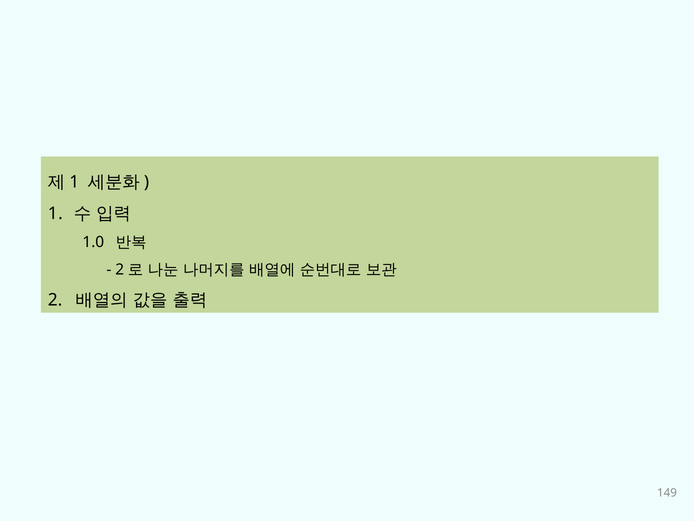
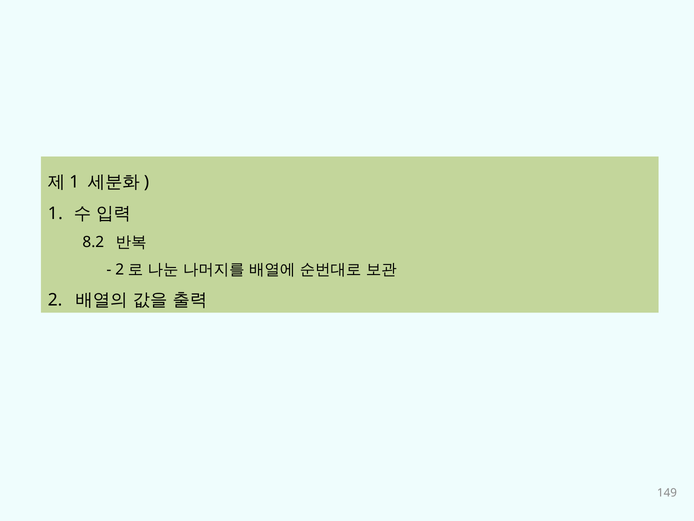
1.0: 1.0 -> 8.2
